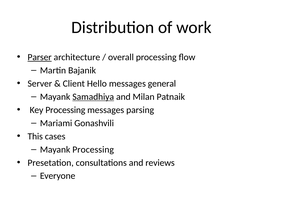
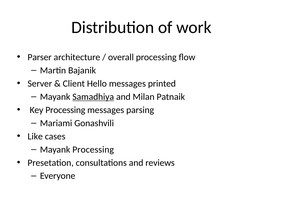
Parser underline: present -> none
general: general -> printed
This: This -> Like
